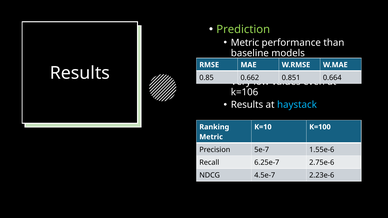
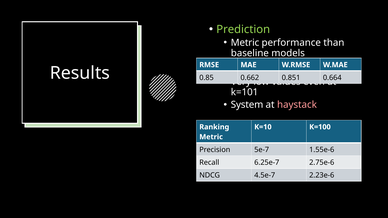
k=106: k=106 -> k=101
Results at (247, 105): Results -> System
haystack colour: light blue -> pink
